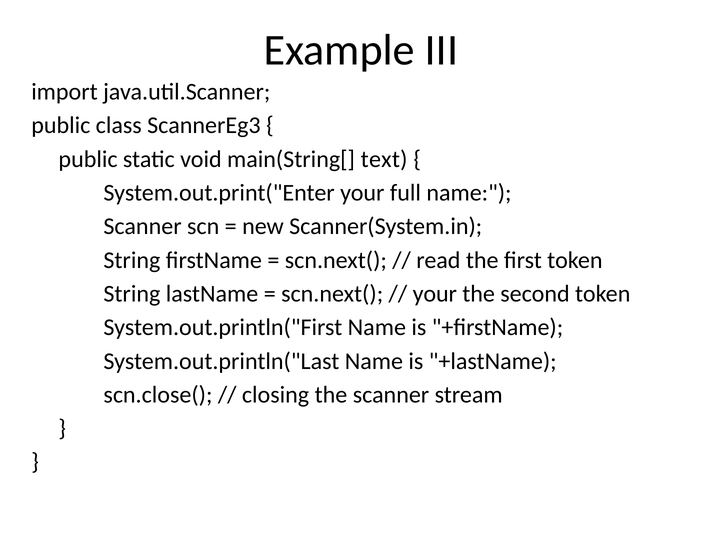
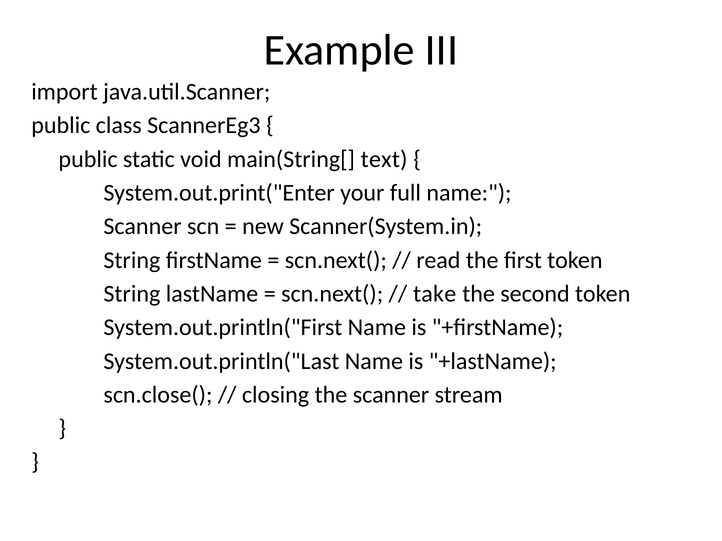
your at (435, 294): your -> take
